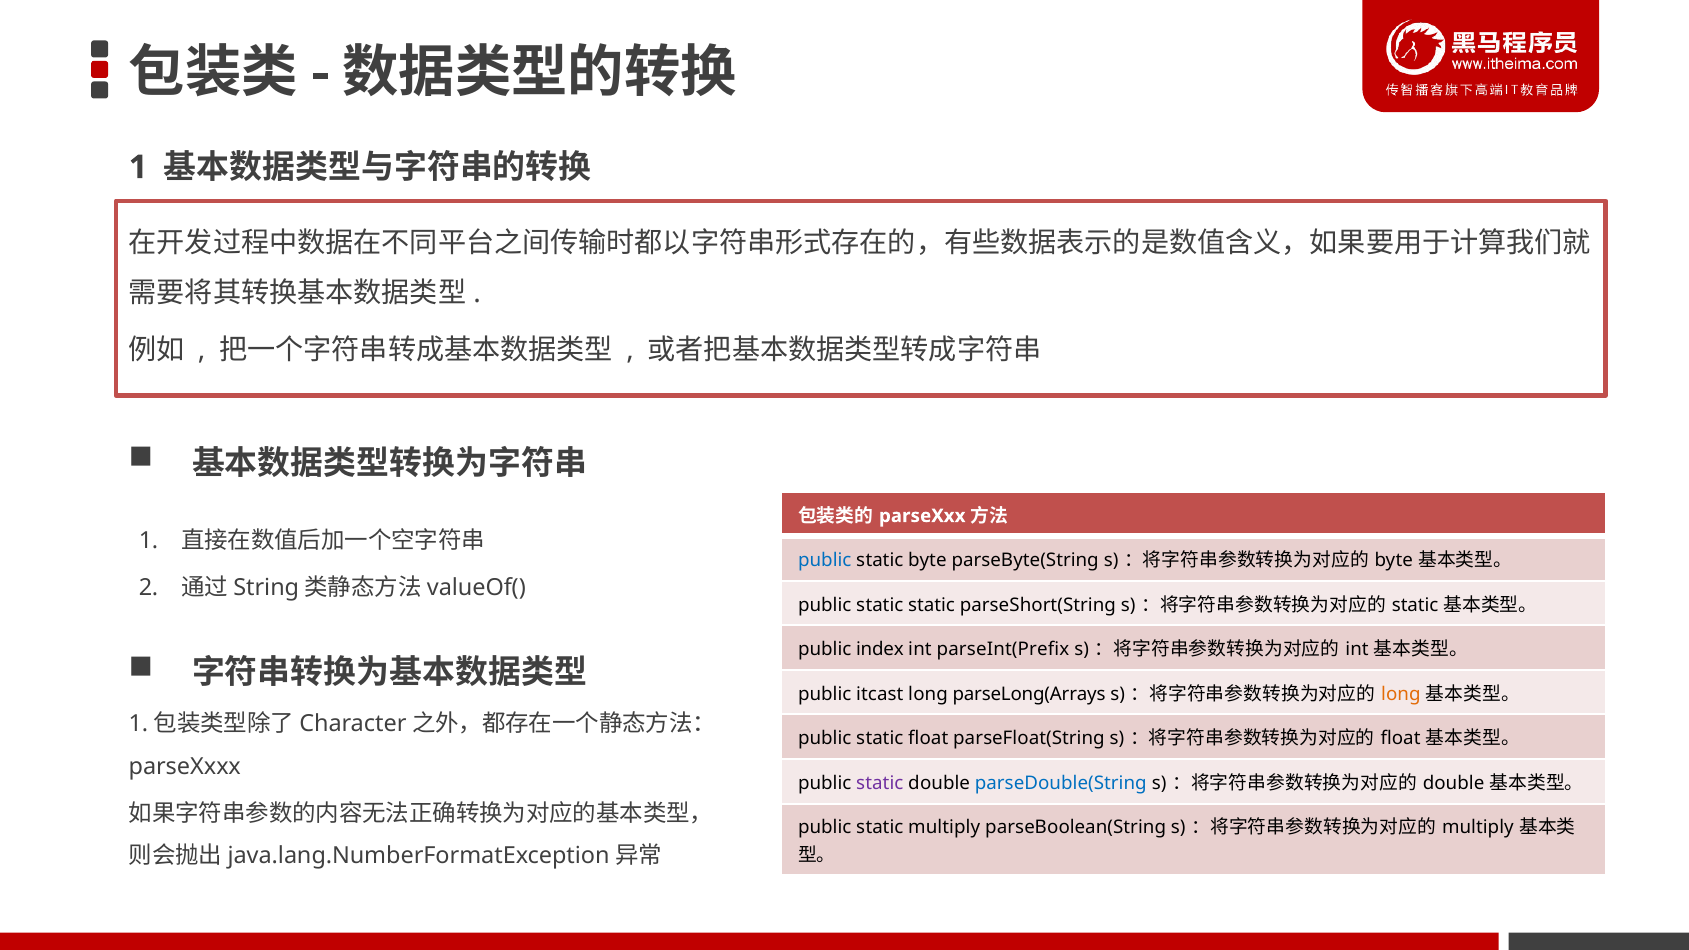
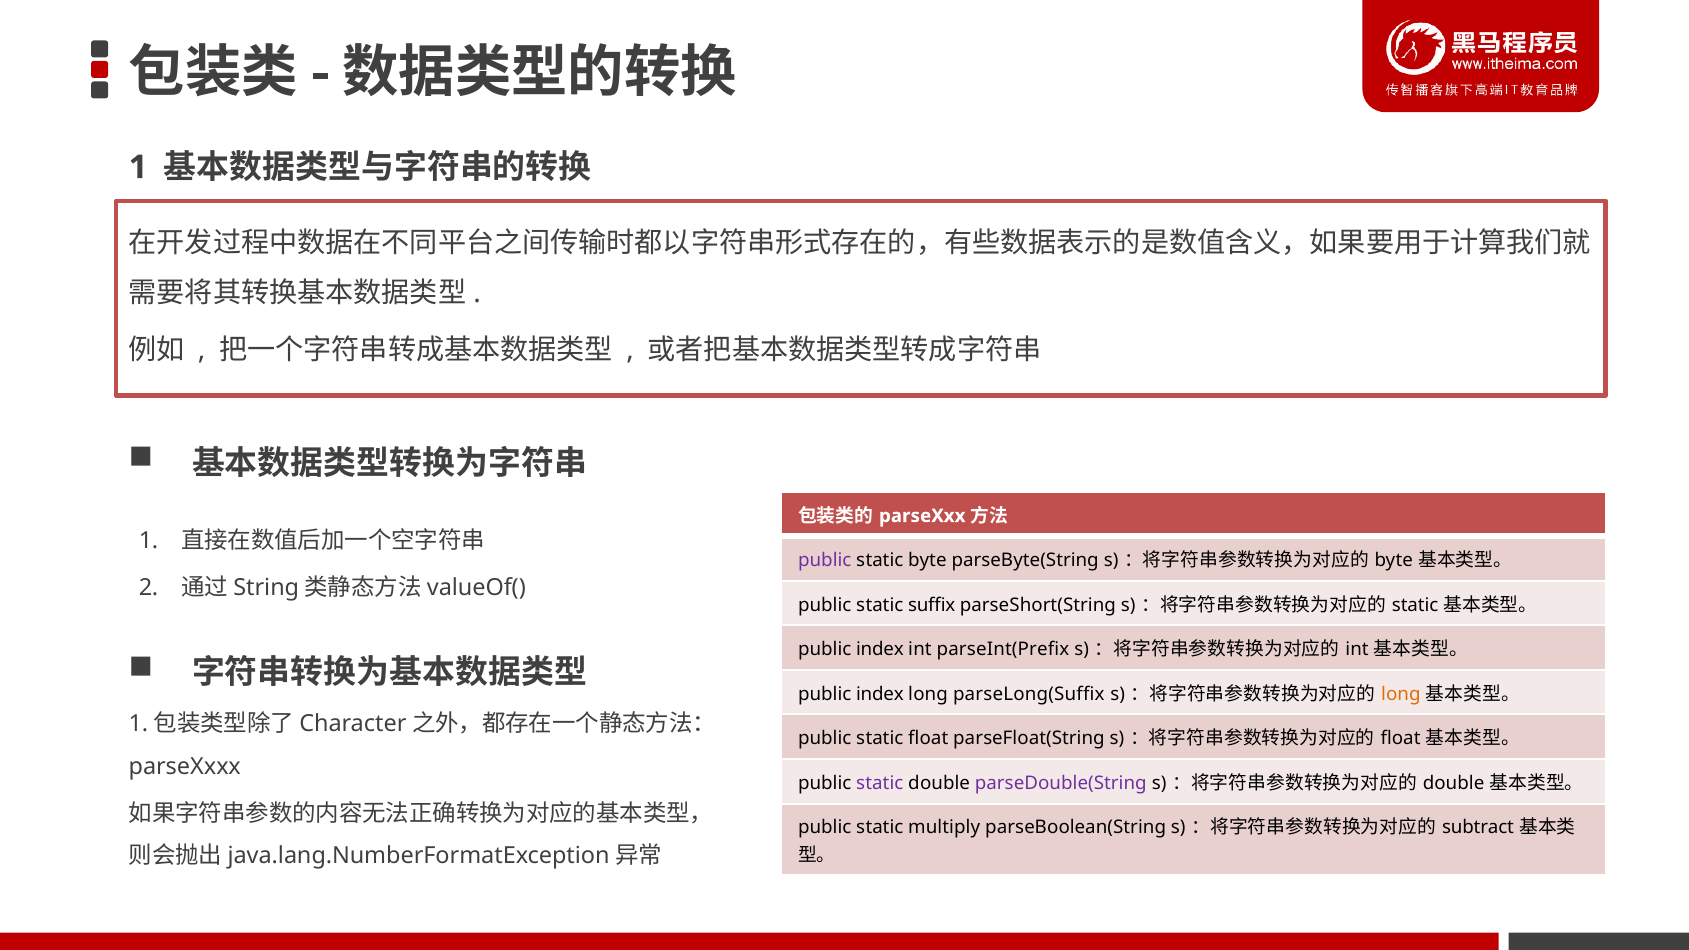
public at (825, 560) colour: blue -> purple
static static: static -> suffix
itcast at (880, 694): itcast -> index
parseLong(Arrays: parseLong(Arrays -> parseLong(Suffix
parseDouble(String colour: blue -> purple
multiply at (1478, 828): multiply -> subtract
